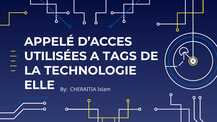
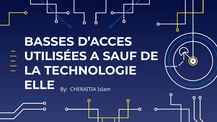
APPELÉ: APPELÉ -> BASSES
TAGS: TAGS -> SAUF
